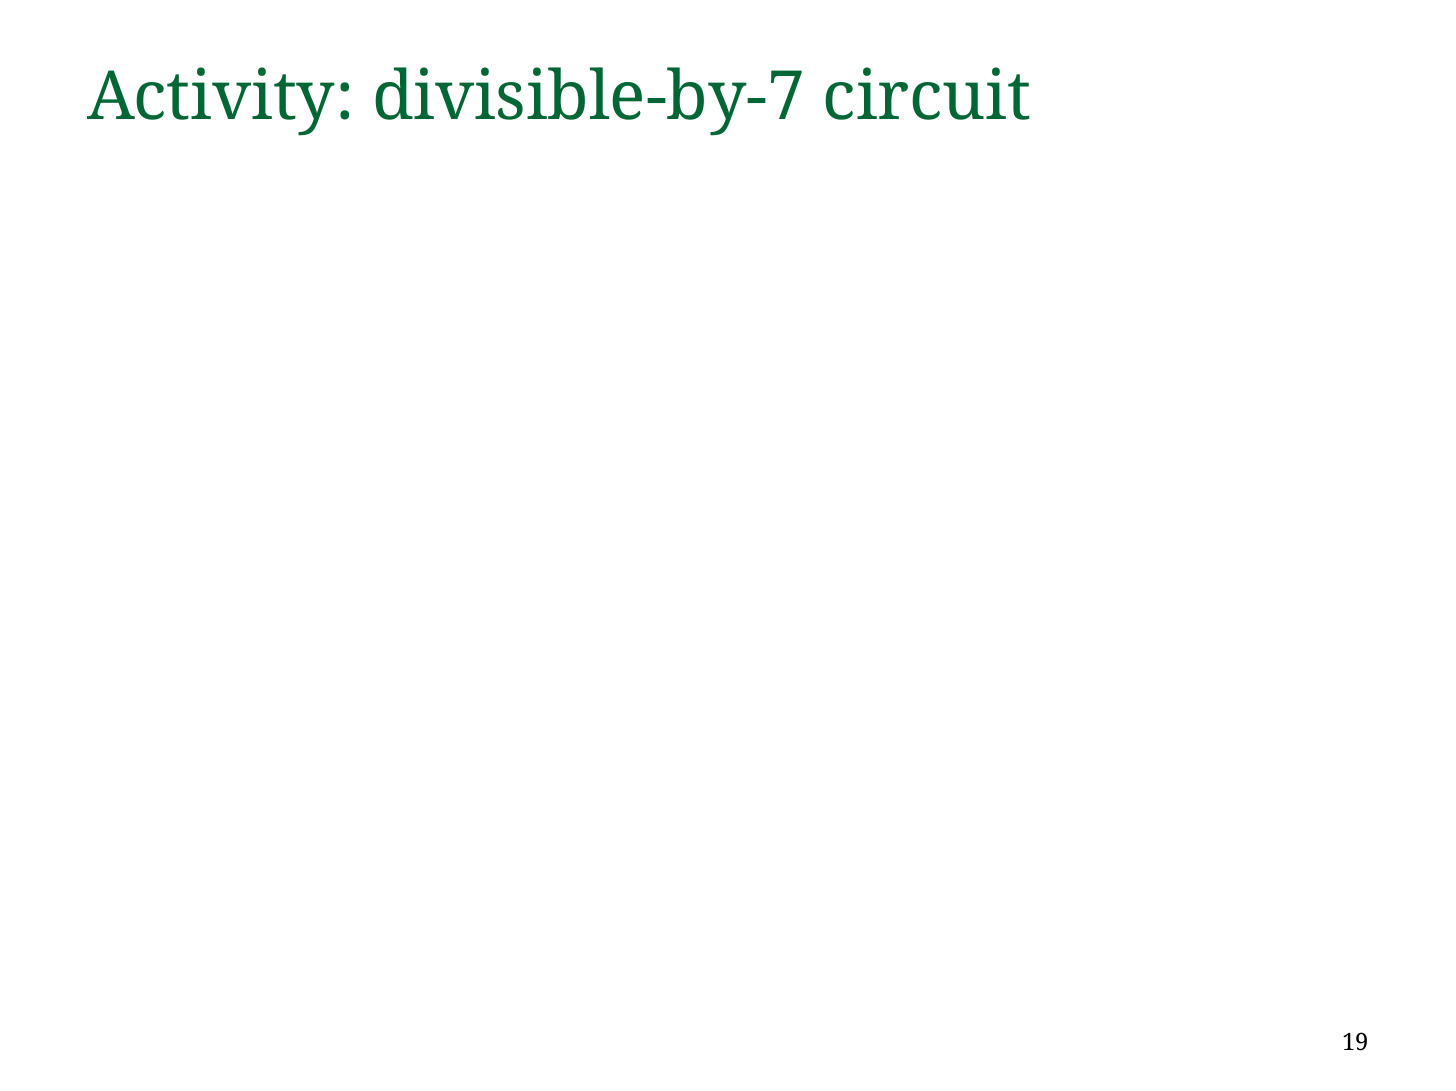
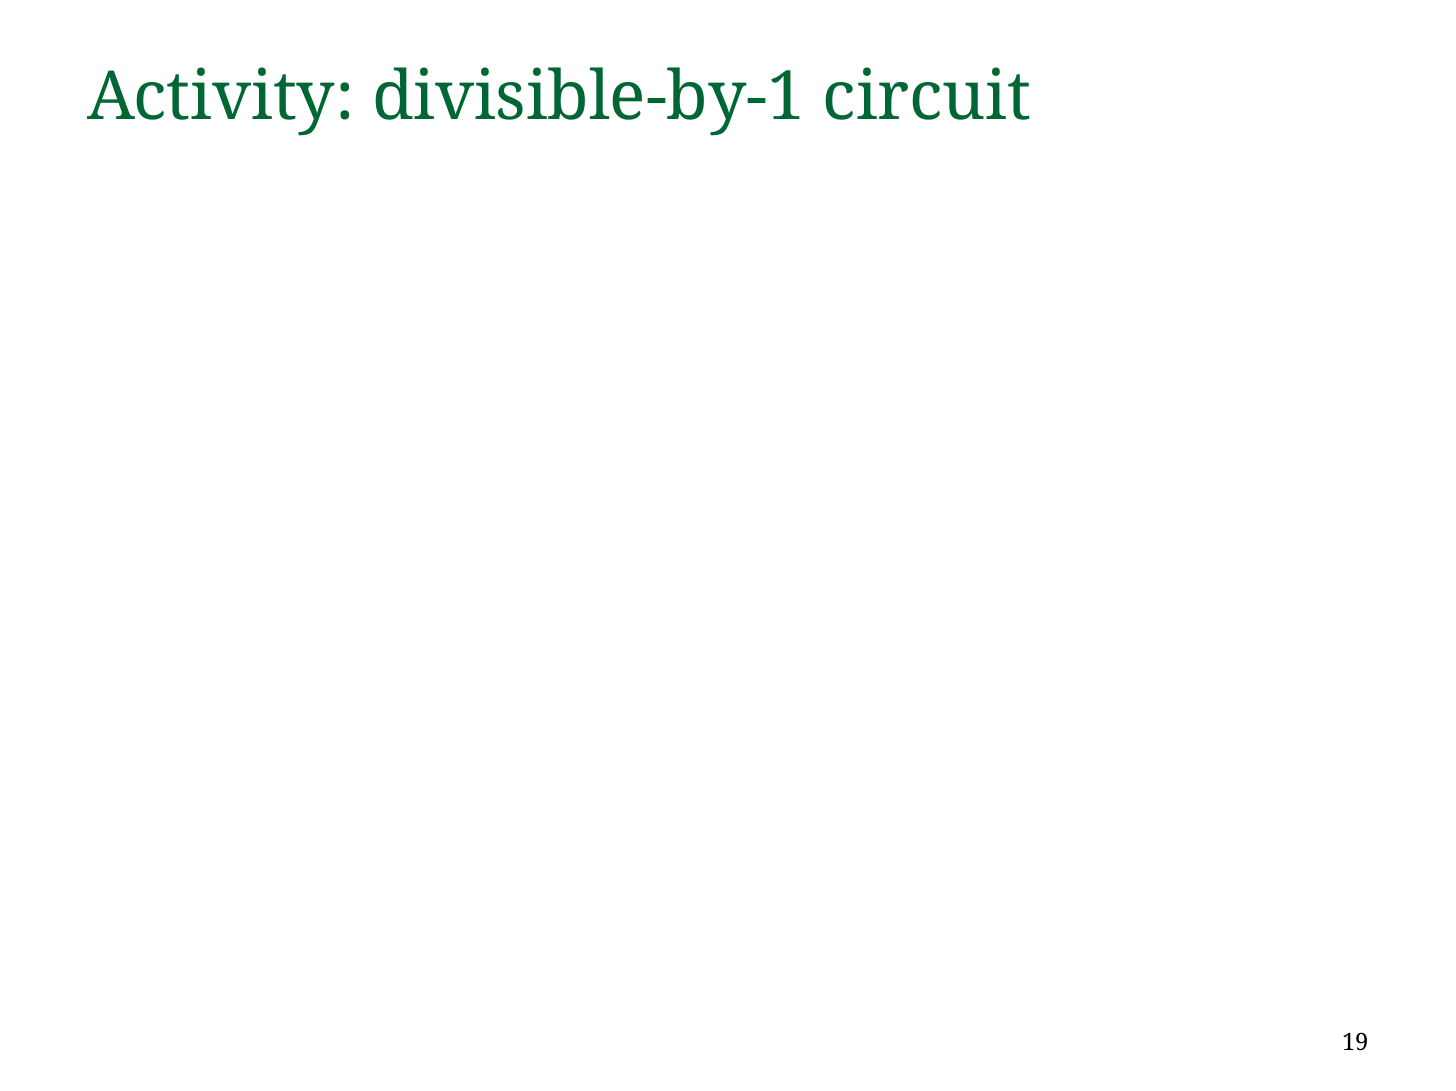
divisible-by-7: divisible-by-7 -> divisible-by-1
